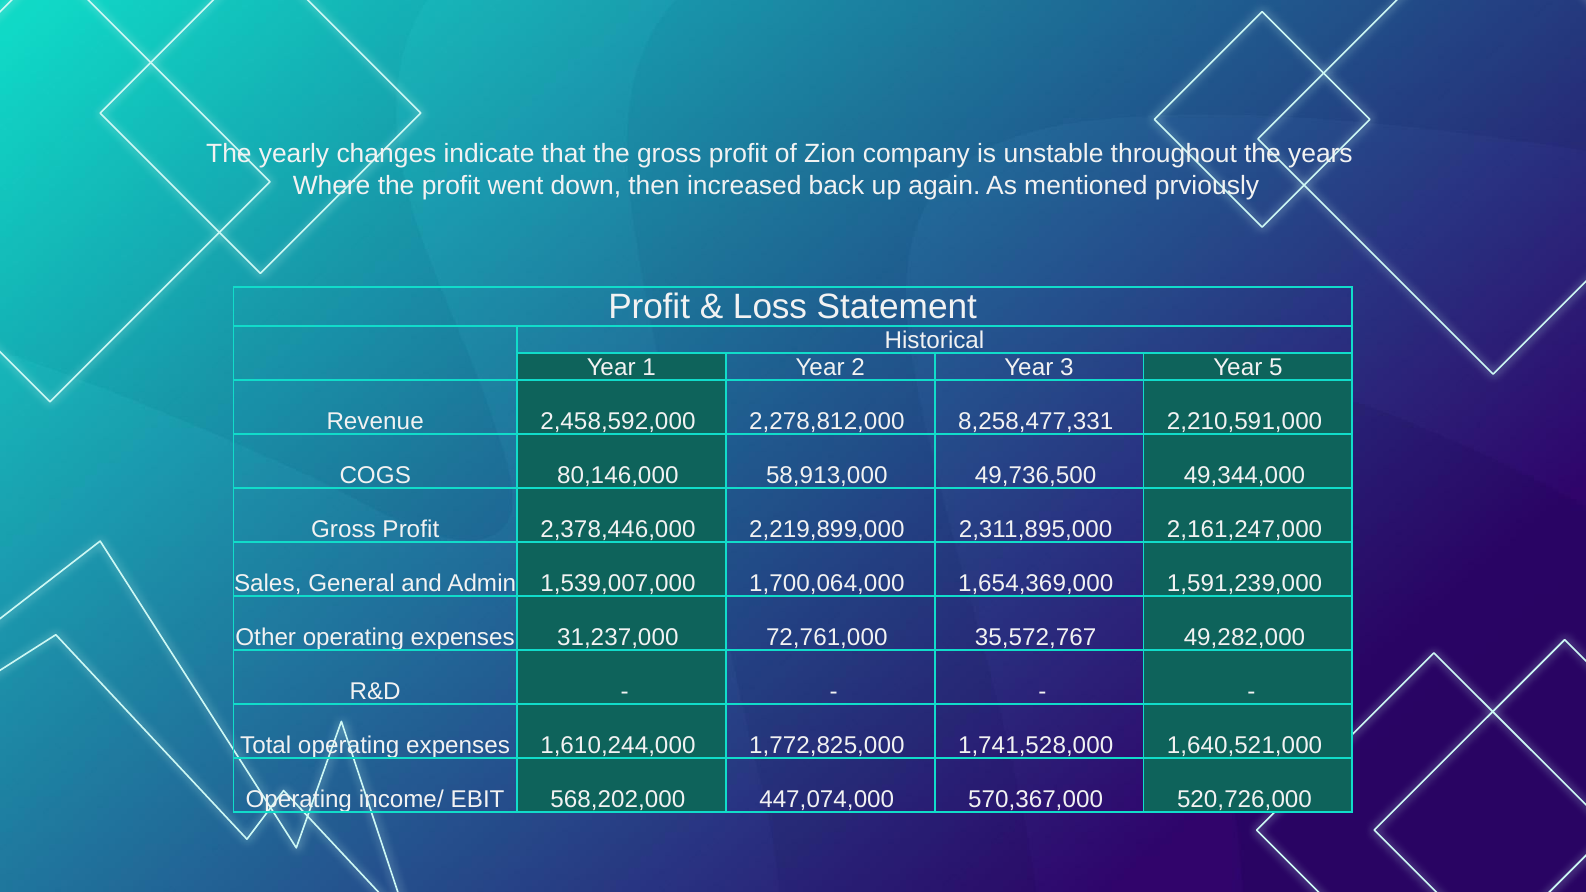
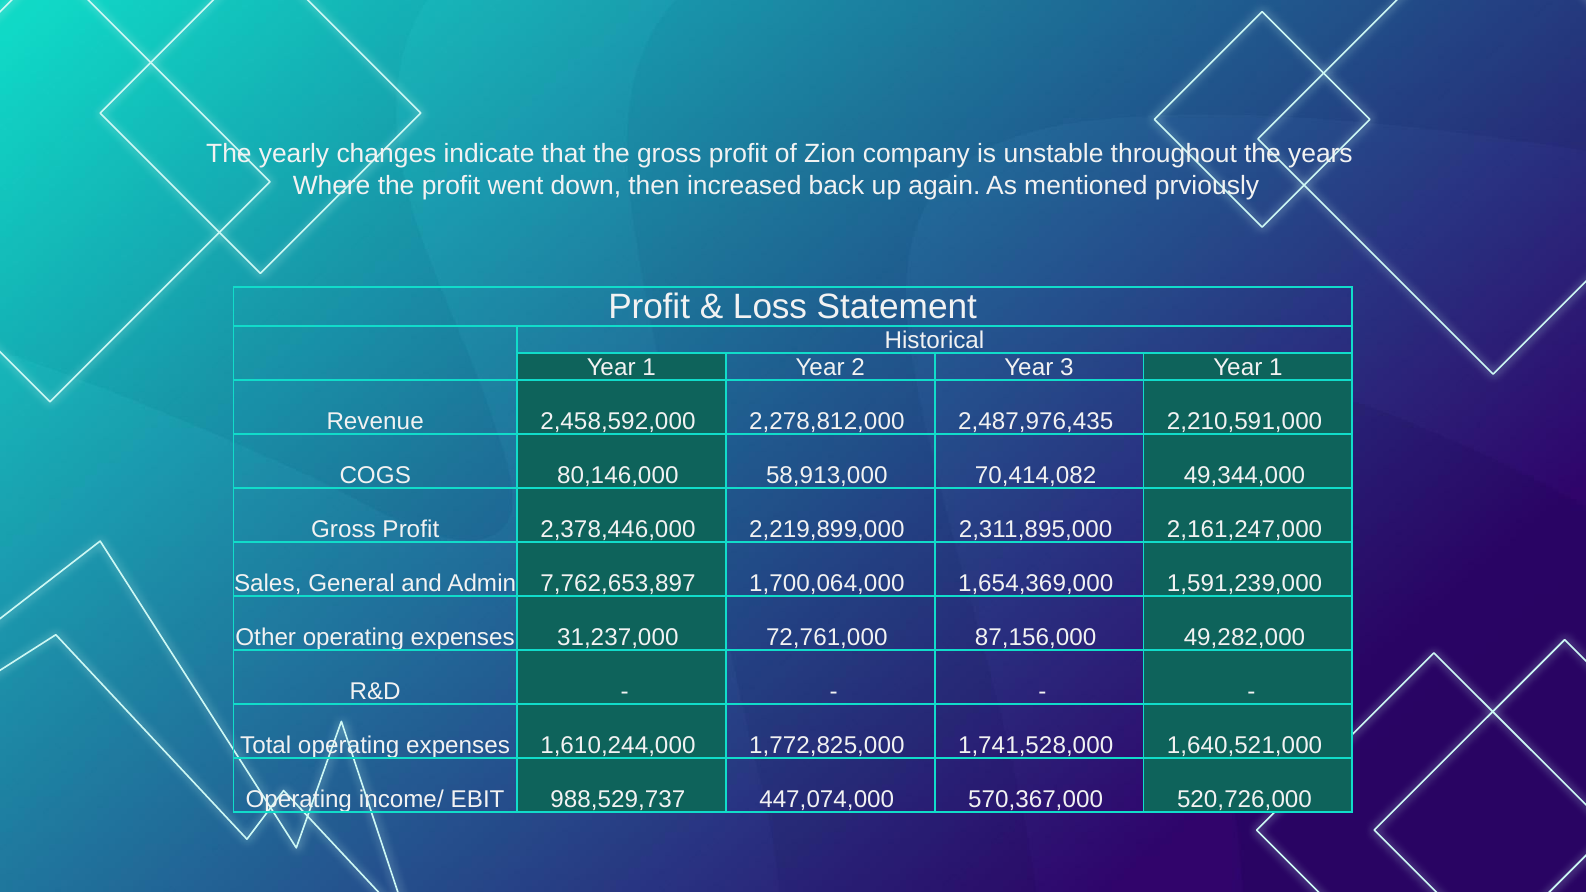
3 Year 5: 5 -> 1
8,258,477,331: 8,258,477,331 -> 2,487,976,435
49,736,500: 49,736,500 -> 70,414,082
1,539,007,000: 1,539,007,000 -> 7,762,653,897
35,572,767: 35,572,767 -> 87,156,000
568,202,000: 568,202,000 -> 988,529,737
